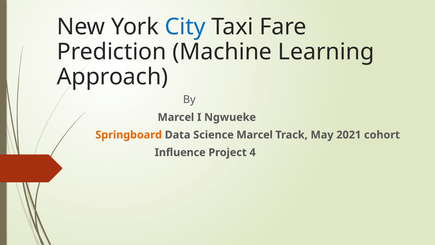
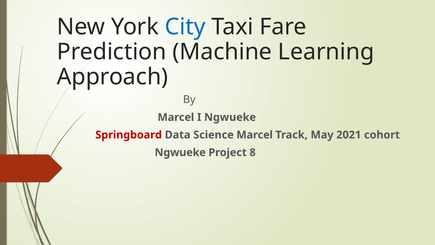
Springboard colour: orange -> red
Influence at (180, 152): Influence -> Ngwueke
4: 4 -> 8
